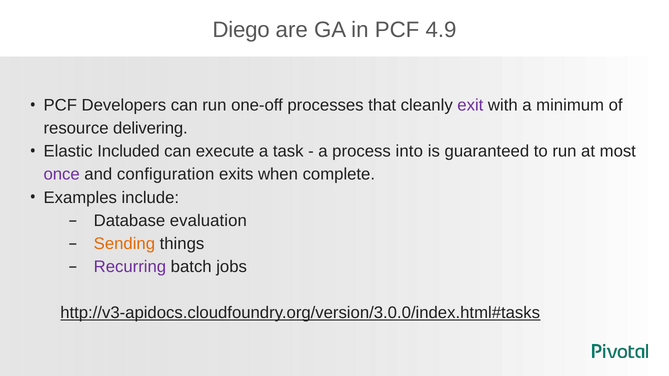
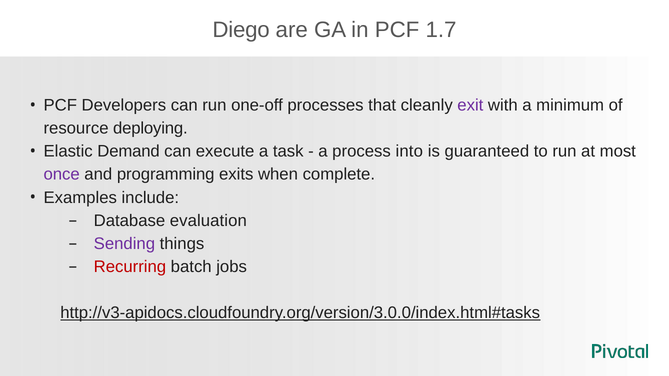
4.9: 4.9 -> 1.7
delivering: delivering -> deploying
Included: Included -> Demand
configuration: configuration -> programming
Sending colour: orange -> purple
Recurring colour: purple -> red
